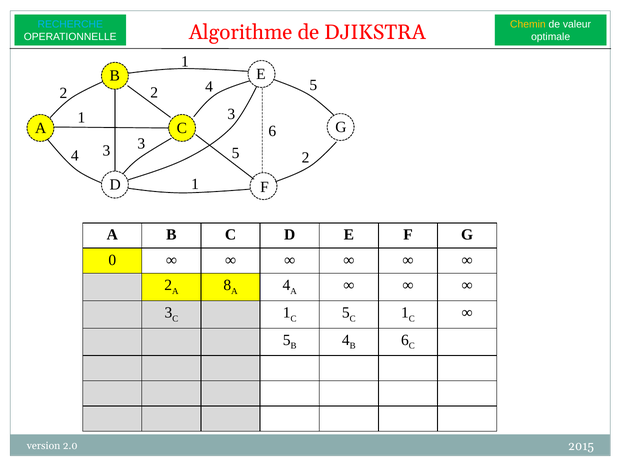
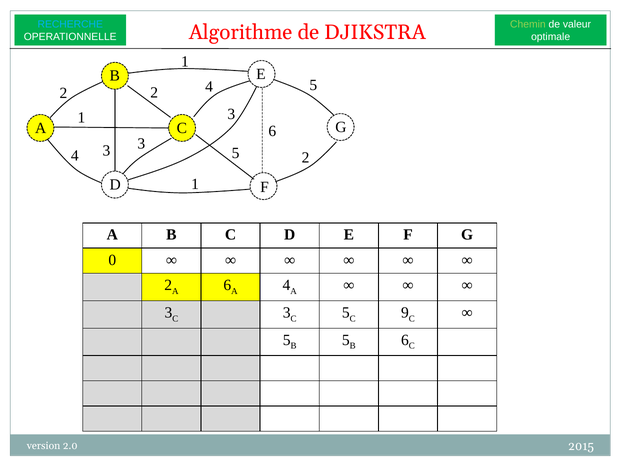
Chemin colour: yellow -> light green
A 8: 8 -> 6
3 C 1: 1 -> 3
5 C 1: 1 -> 9
B 4: 4 -> 5
